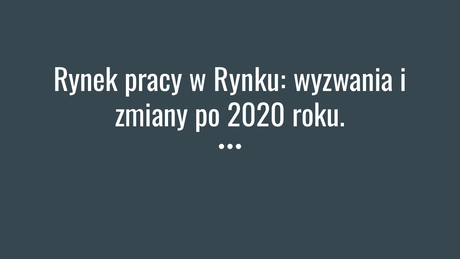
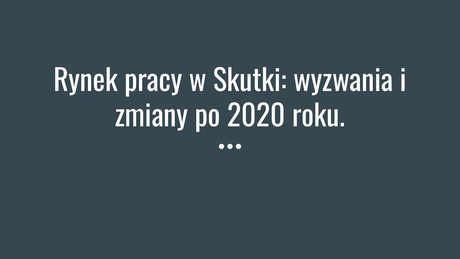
Rynku: Rynku -> Skutki
